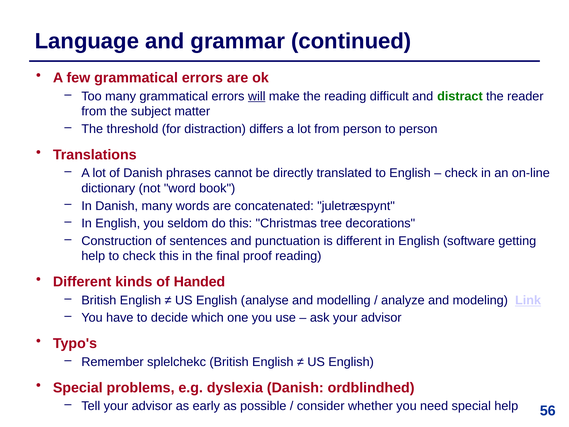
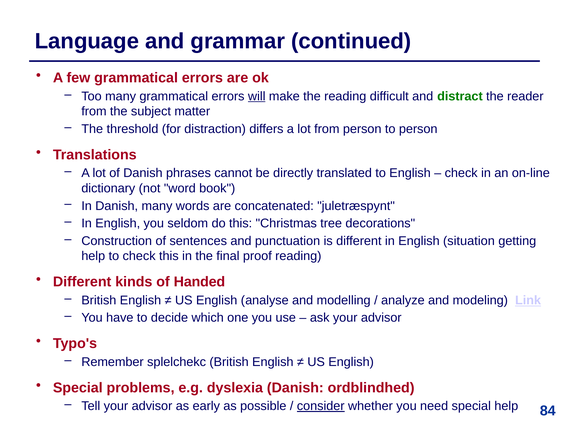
software: software -> situation
consider underline: none -> present
56: 56 -> 84
